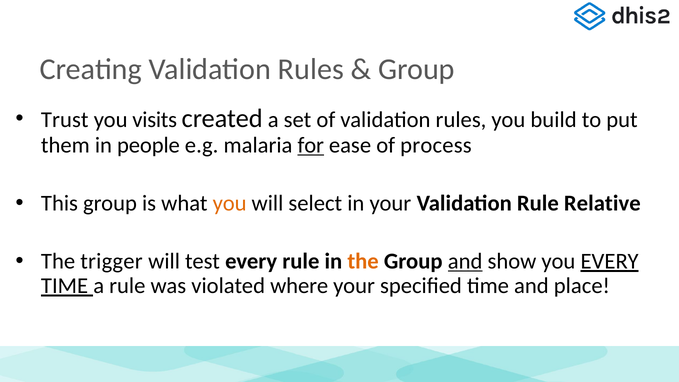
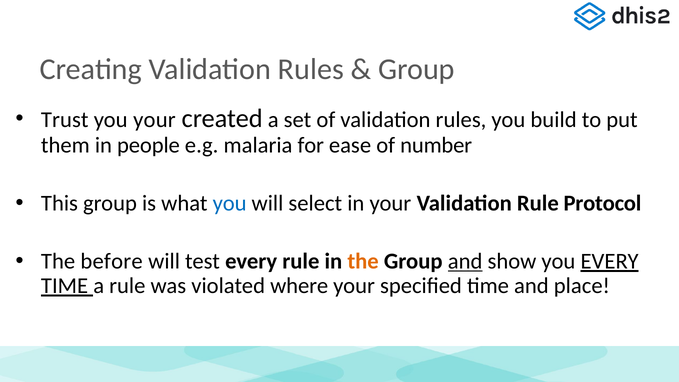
you visits: visits -> your
for underline: present -> none
process: process -> number
you at (230, 203) colour: orange -> blue
Relative: Relative -> Protocol
trigger: trigger -> before
